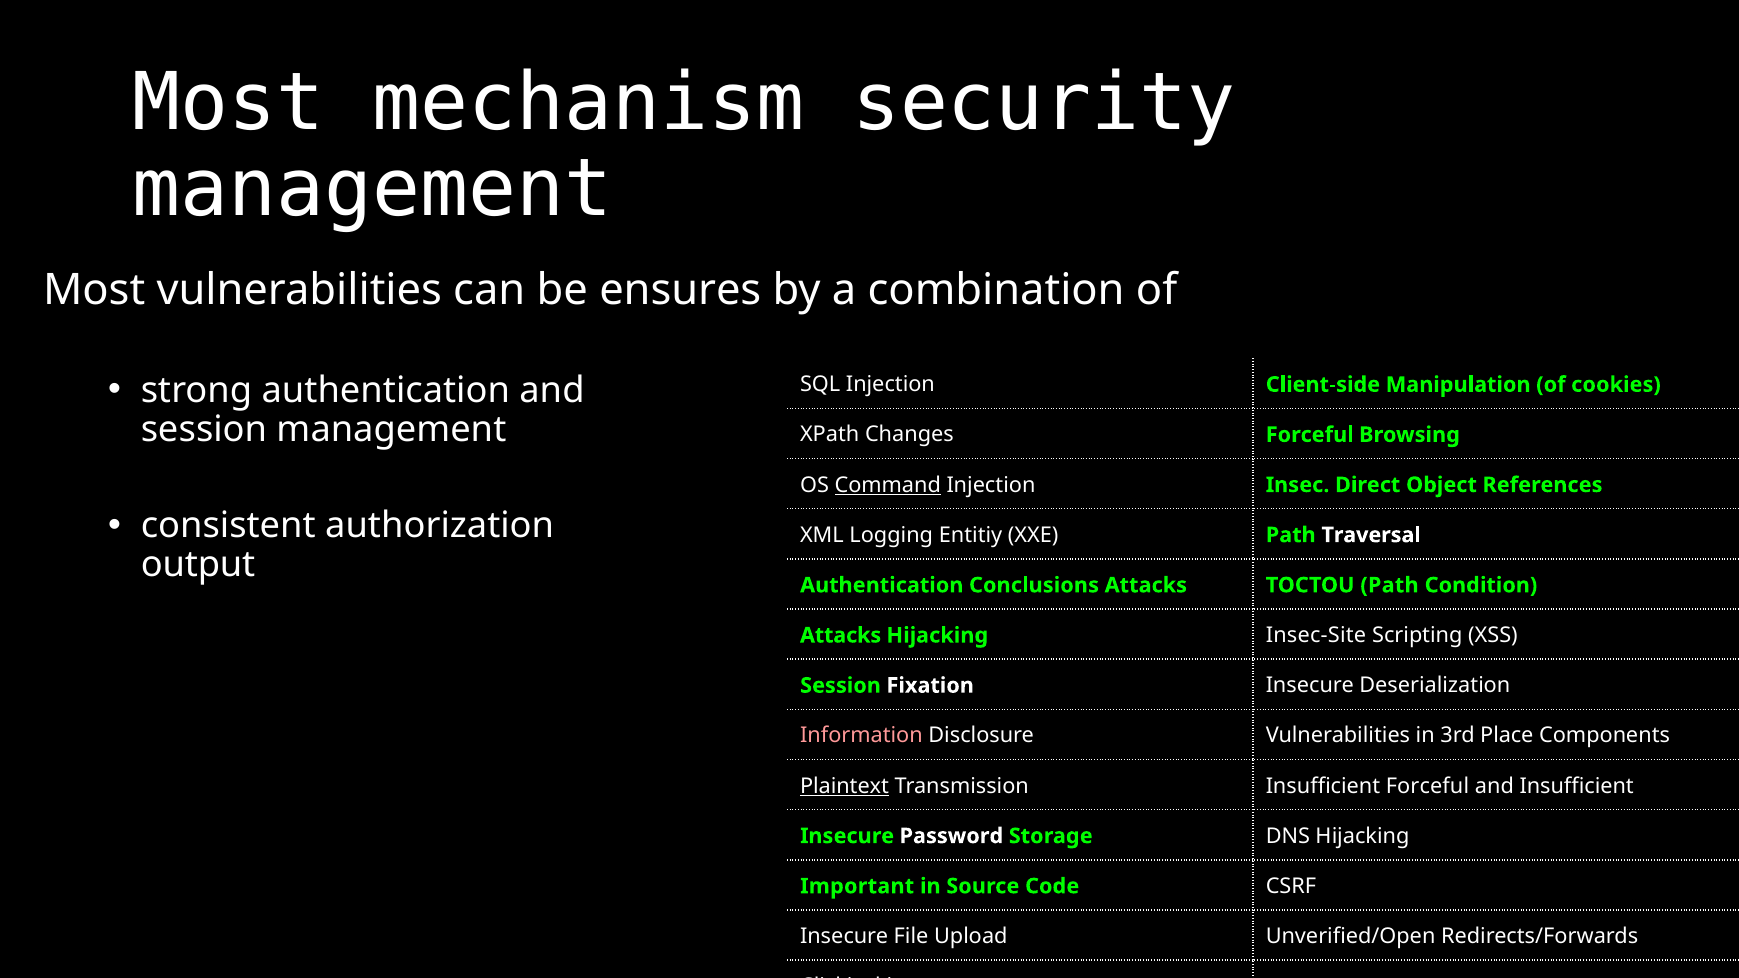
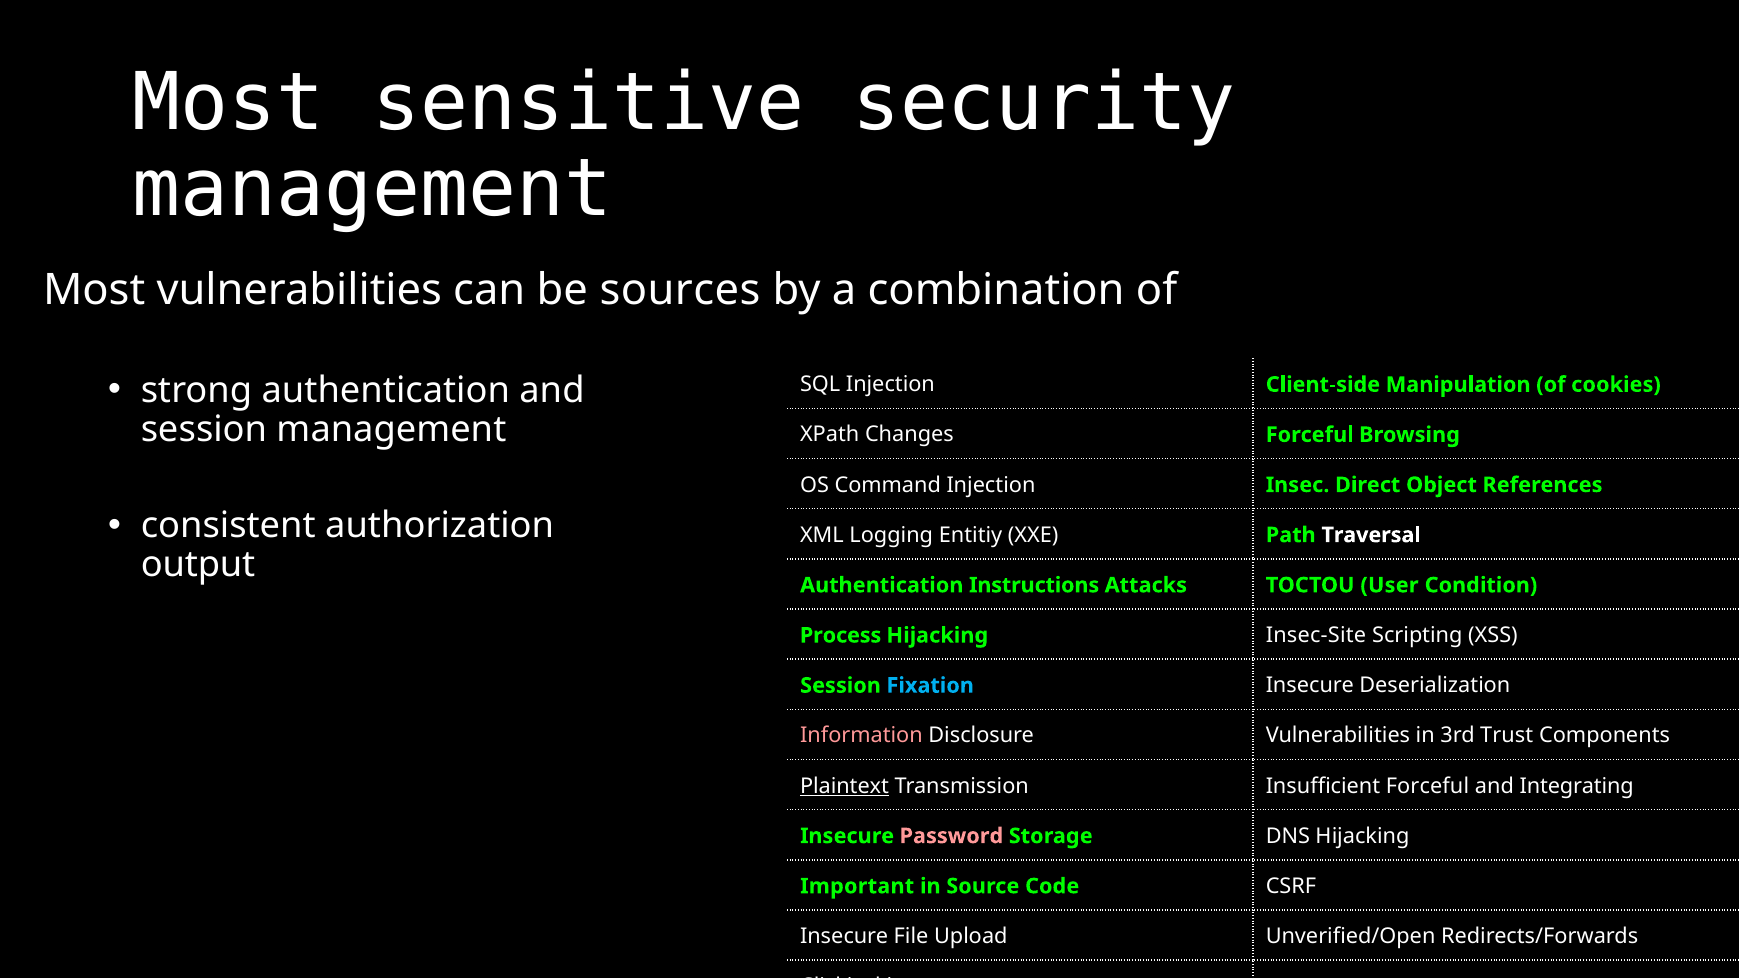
mechanism: mechanism -> sensitive
ensures: ensures -> sources
Command underline: present -> none
Conclusions: Conclusions -> Instructions
TOCTOU Path: Path -> User
Attacks at (841, 636): Attacks -> Process
Fixation colour: white -> light blue
Place: Place -> Trust
and Insufficient: Insufficient -> Integrating
Password colour: white -> pink
